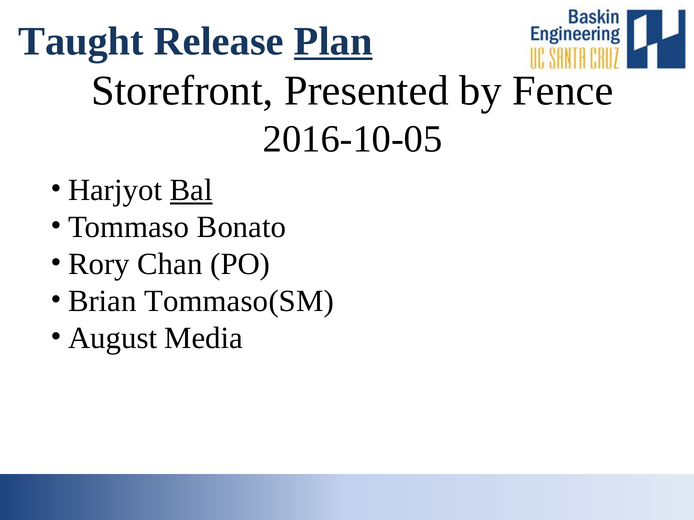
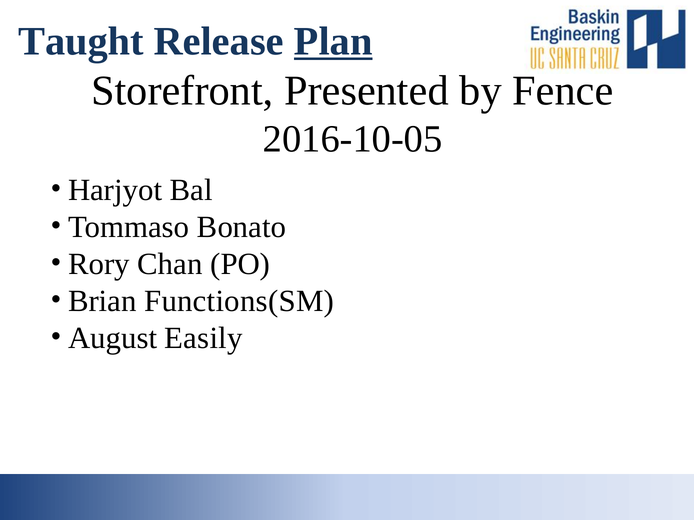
Bal underline: present -> none
Tommaso(SM: Tommaso(SM -> Functions(SM
Media: Media -> Easily
